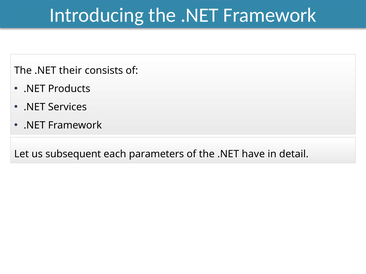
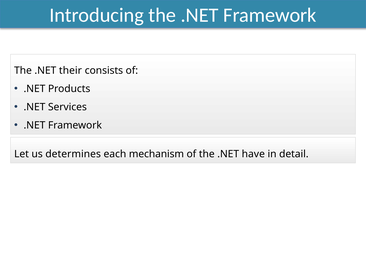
subsequent: subsequent -> determines
parameters: parameters -> mechanism
